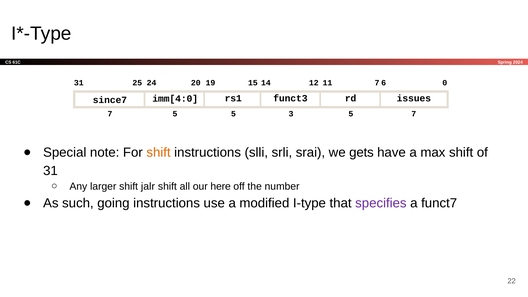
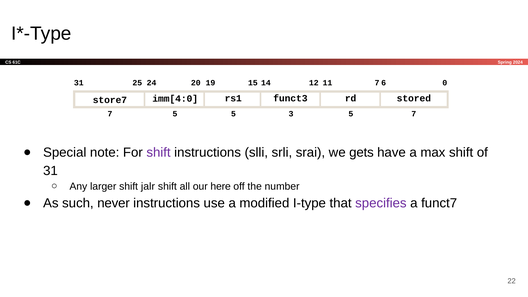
since7: since7 -> store7
issues: issues -> stored
shift at (159, 153) colour: orange -> purple
going: going -> never
